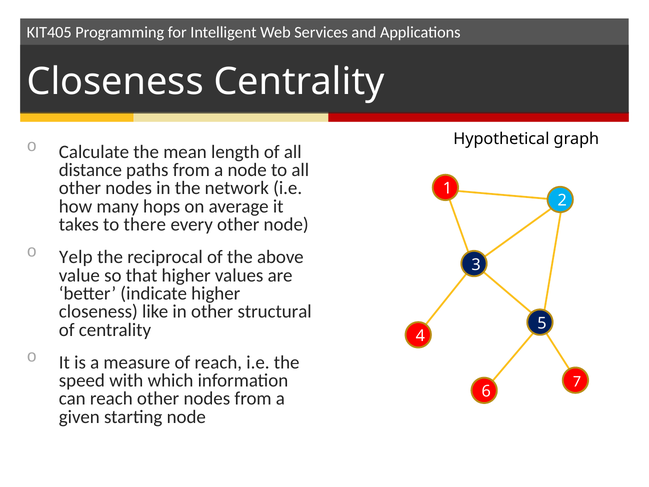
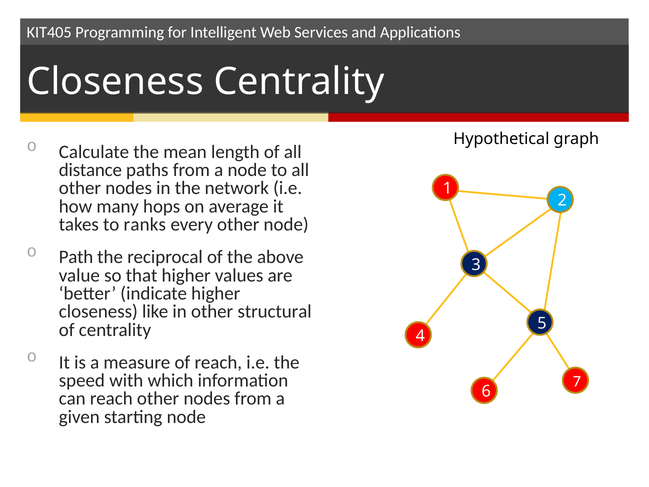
there: there -> ranks
Yelp: Yelp -> Path
